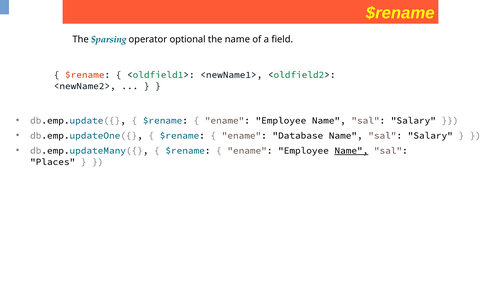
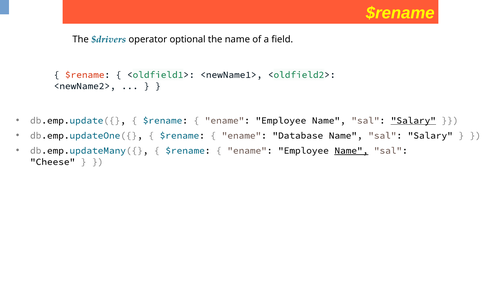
$parsing: $parsing -> $drivers
Salary at (413, 120) underline: none -> present
Places: Places -> Cheese
